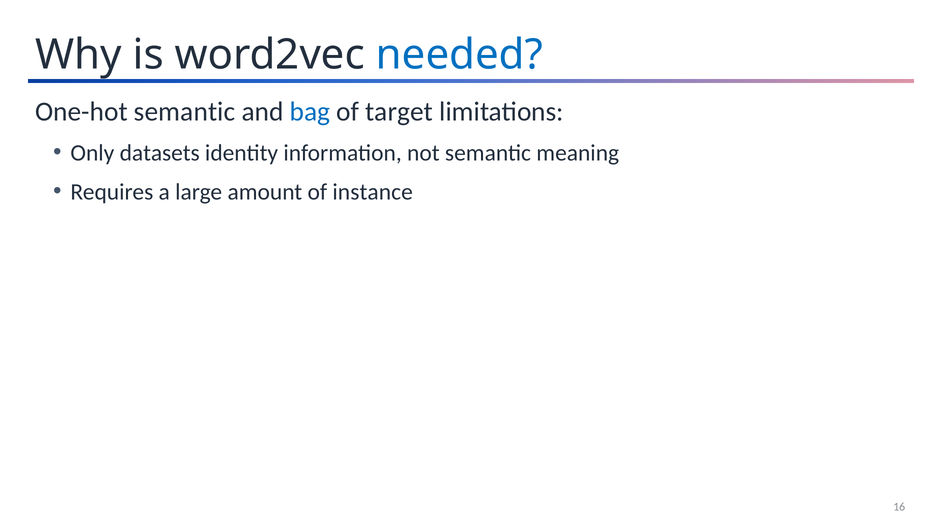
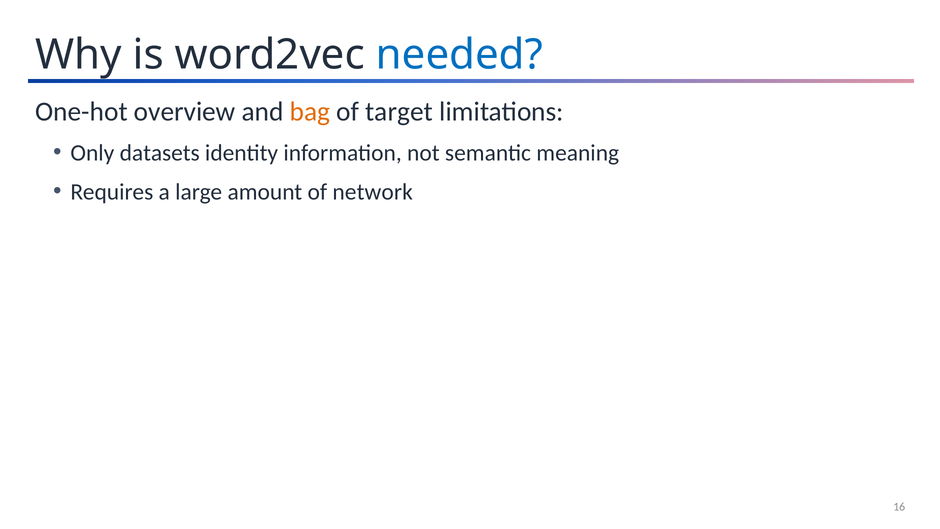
One-hot semantic: semantic -> overview
bag colour: blue -> orange
instance: instance -> network
